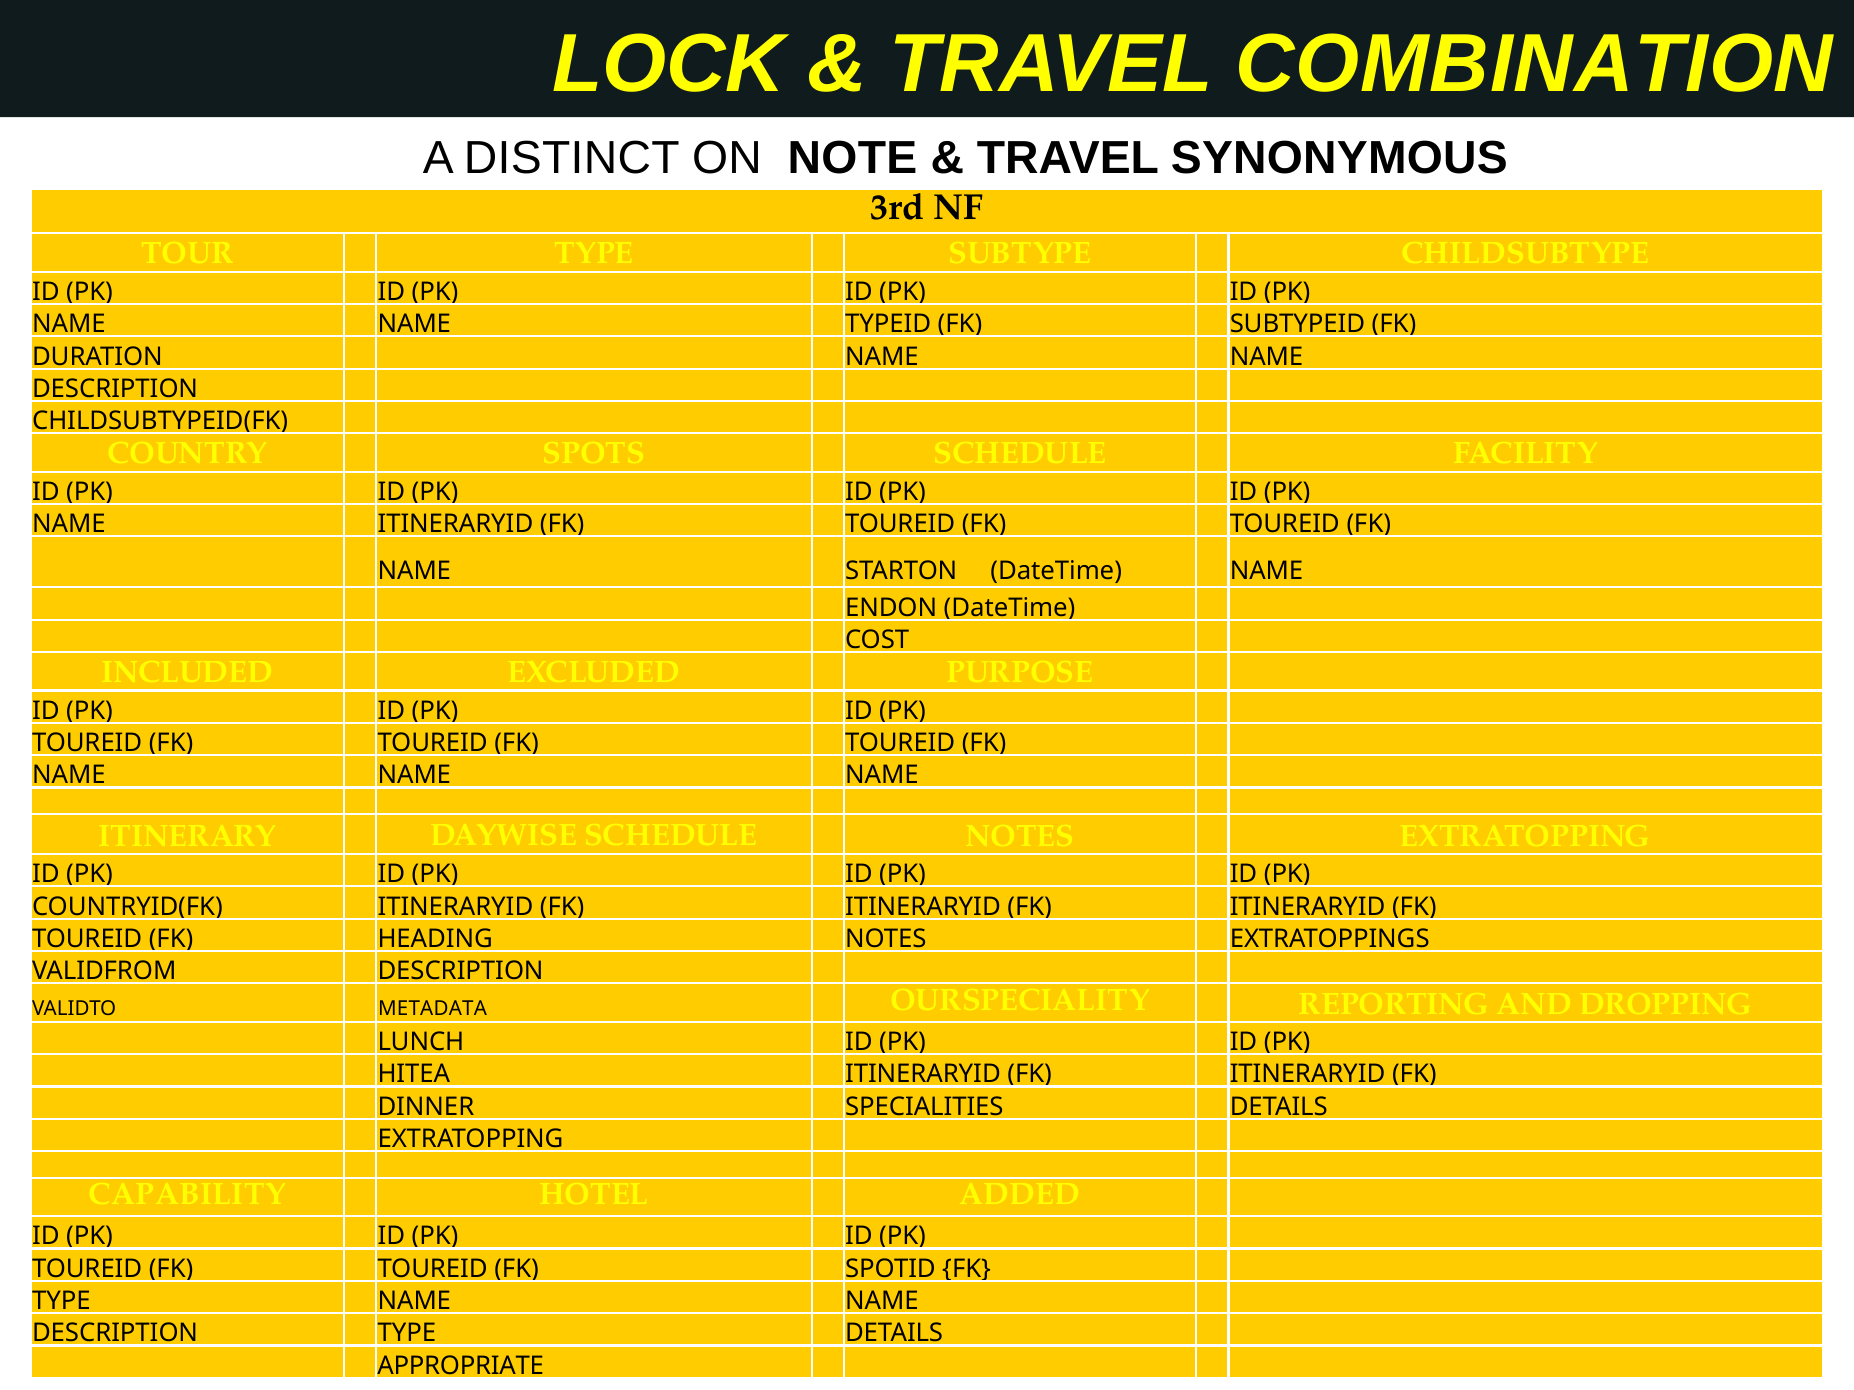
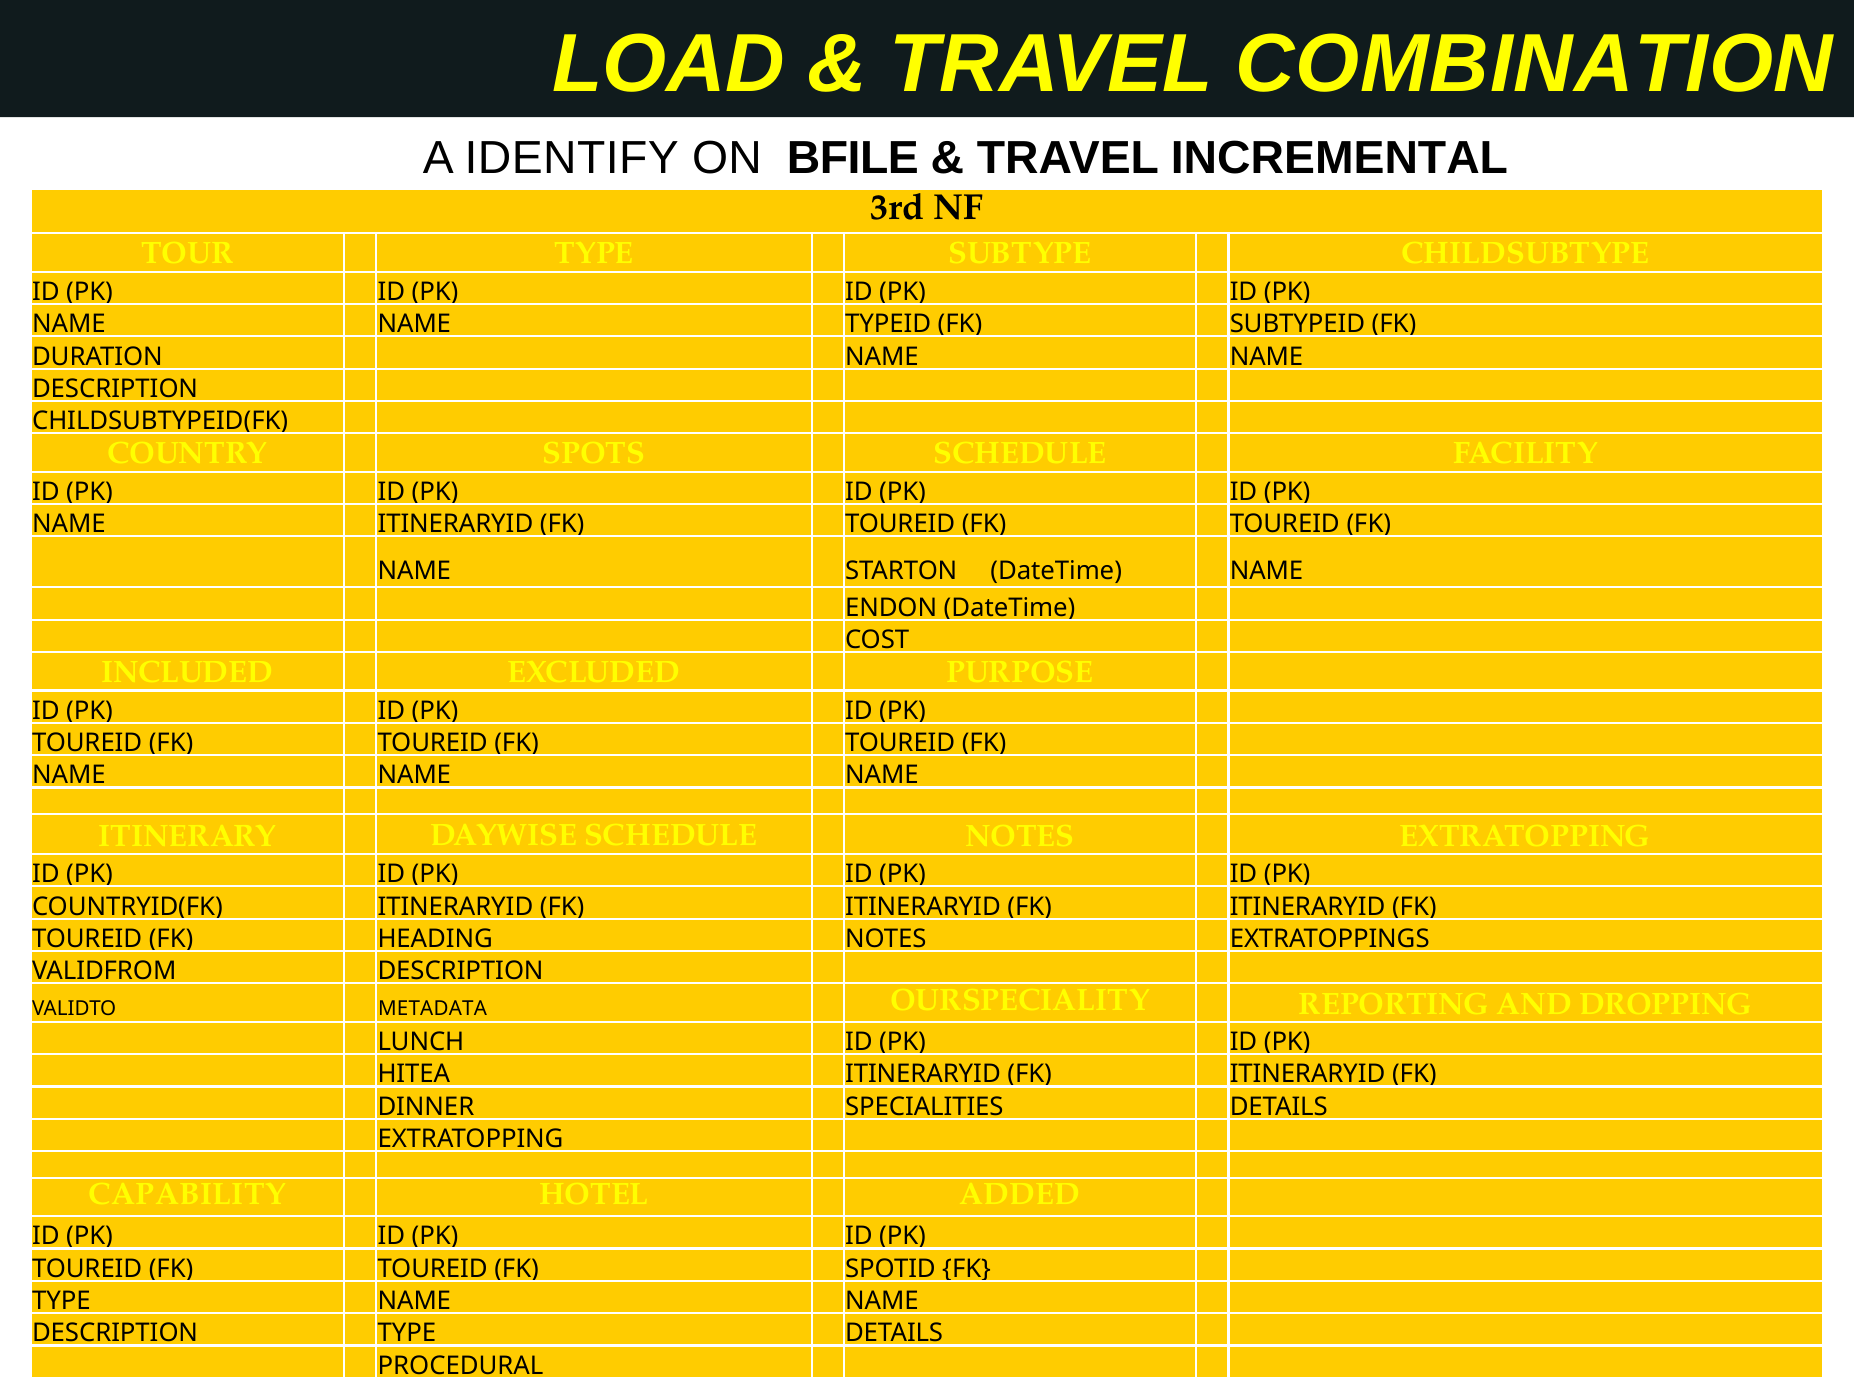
LOCK: LOCK -> LOAD
DISTINCT: DISTINCT -> IDENTIFY
NOTE: NOTE -> BFILE
SYNONYMOUS: SYNONYMOUS -> INCREMENTAL
APPROPRIATE: APPROPRIATE -> PROCEDURAL
